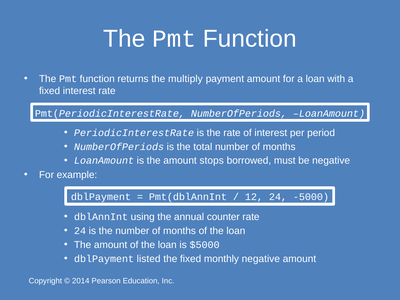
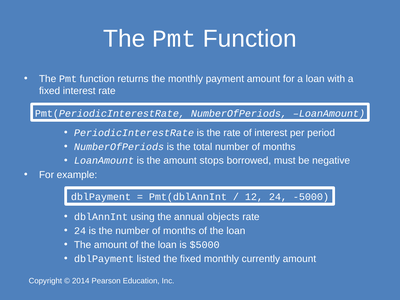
the multiply: multiply -> monthly
counter: counter -> objects
monthly negative: negative -> currently
